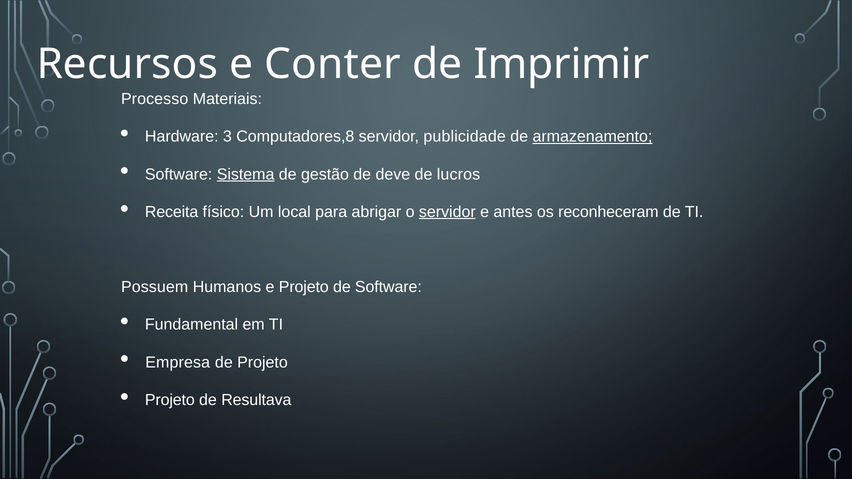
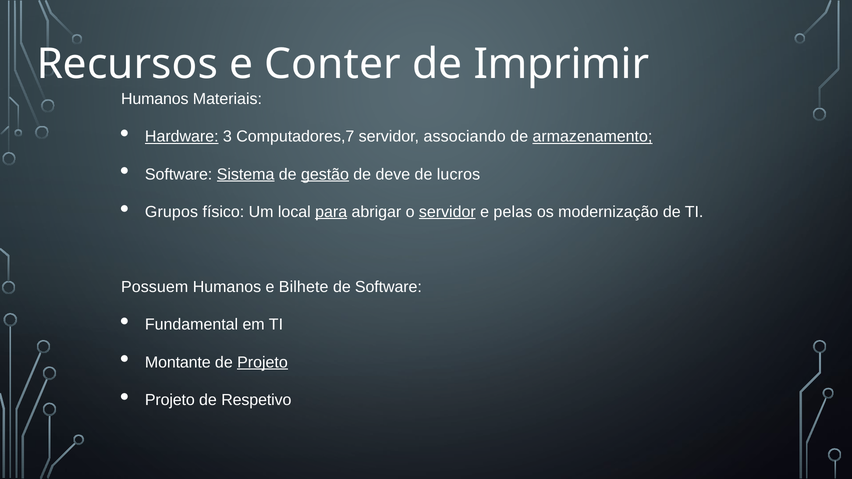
Processo at (155, 99): Processo -> Humanos
Hardware underline: none -> present
Computadores,8: Computadores,8 -> Computadores,7
publicidade: publicidade -> associando
gestão underline: none -> present
Receita: Receita -> Grupos
para underline: none -> present
antes: antes -> pelas
reconheceram: reconheceram -> modernização
e Projeto: Projeto -> Bilhete
Empresa: Empresa -> Montante
Projeto at (262, 363) underline: none -> present
Resultava: Resultava -> Respetivo
